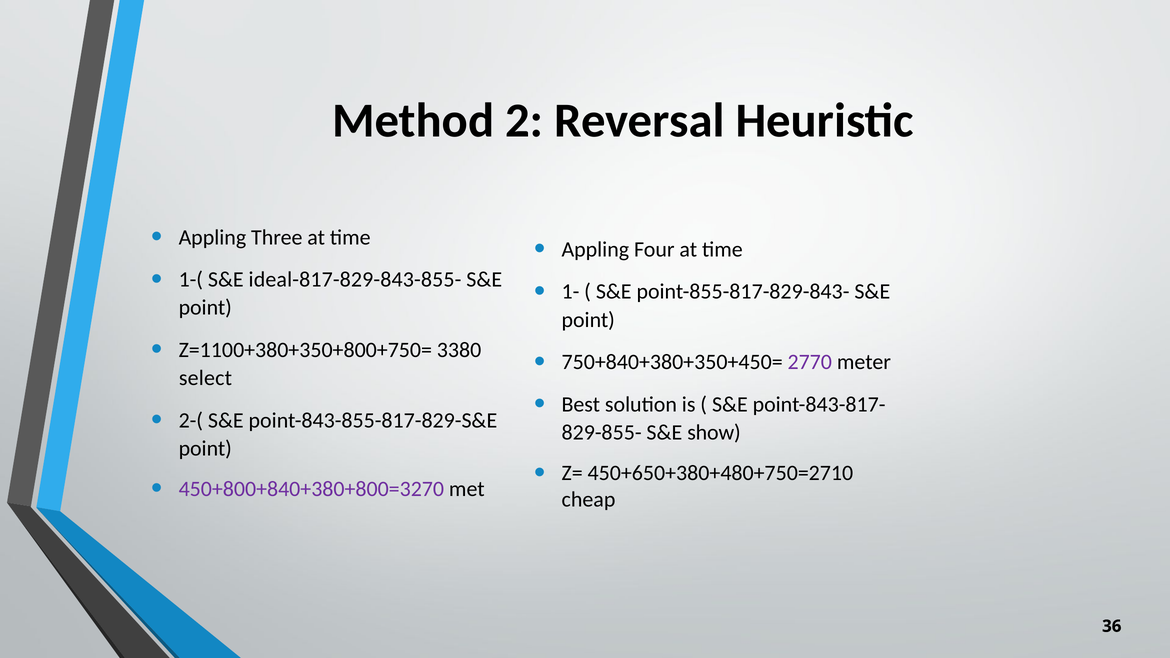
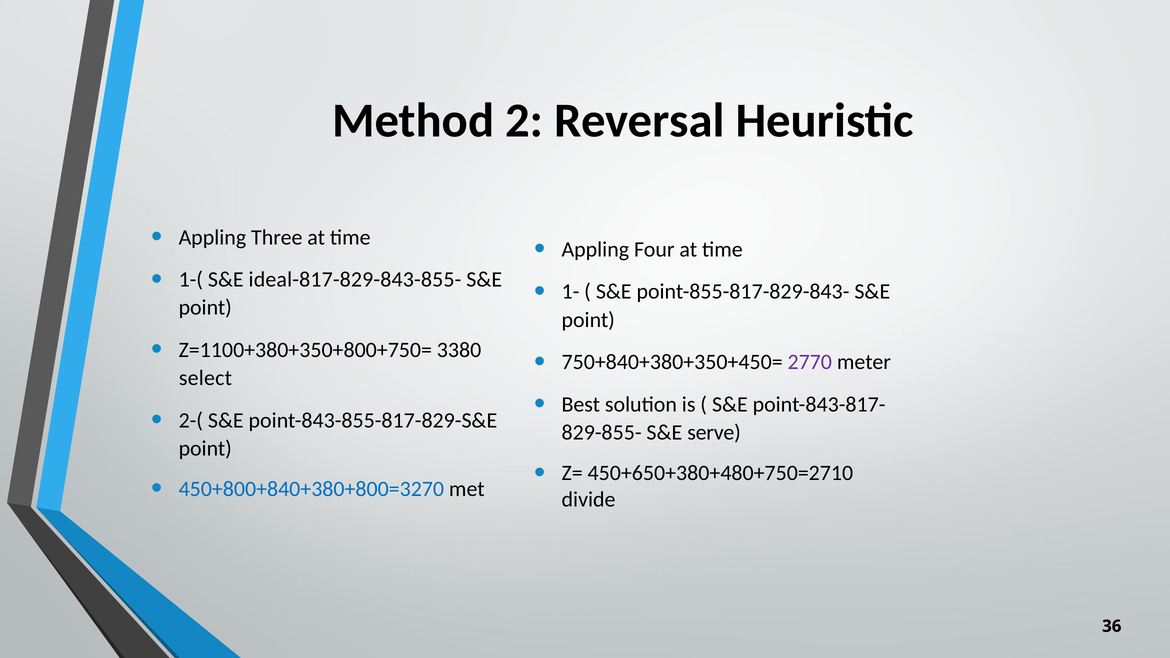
show: show -> serve
450+800+840+380+800=3270 colour: purple -> blue
cheap: cheap -> divide
